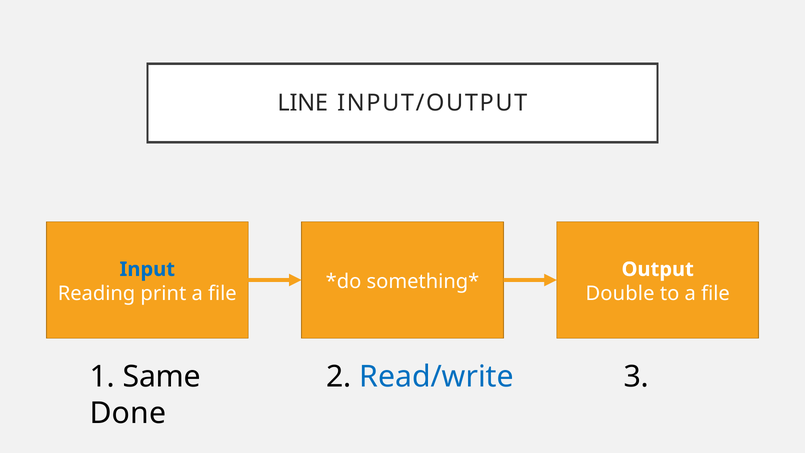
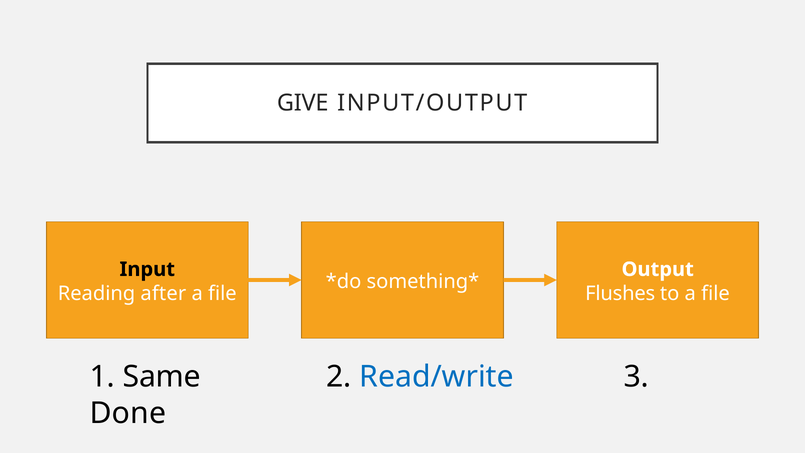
LINE: LINE -> GIVE
Input colour: blue -> black
print: print -> after
Double: Double -> Flushes
